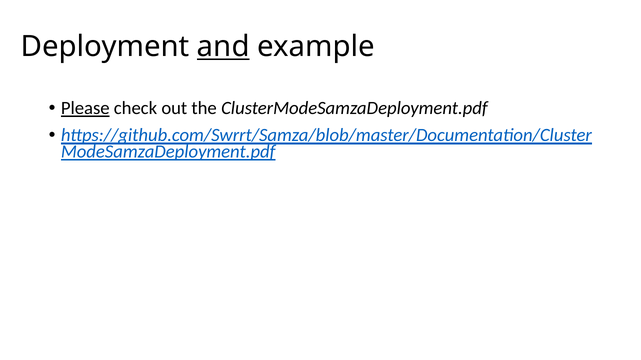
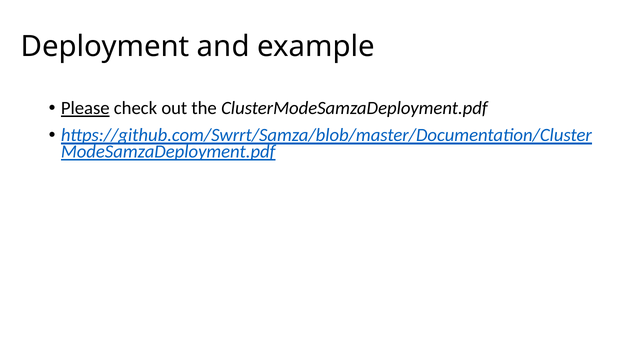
and underline: present -> none
